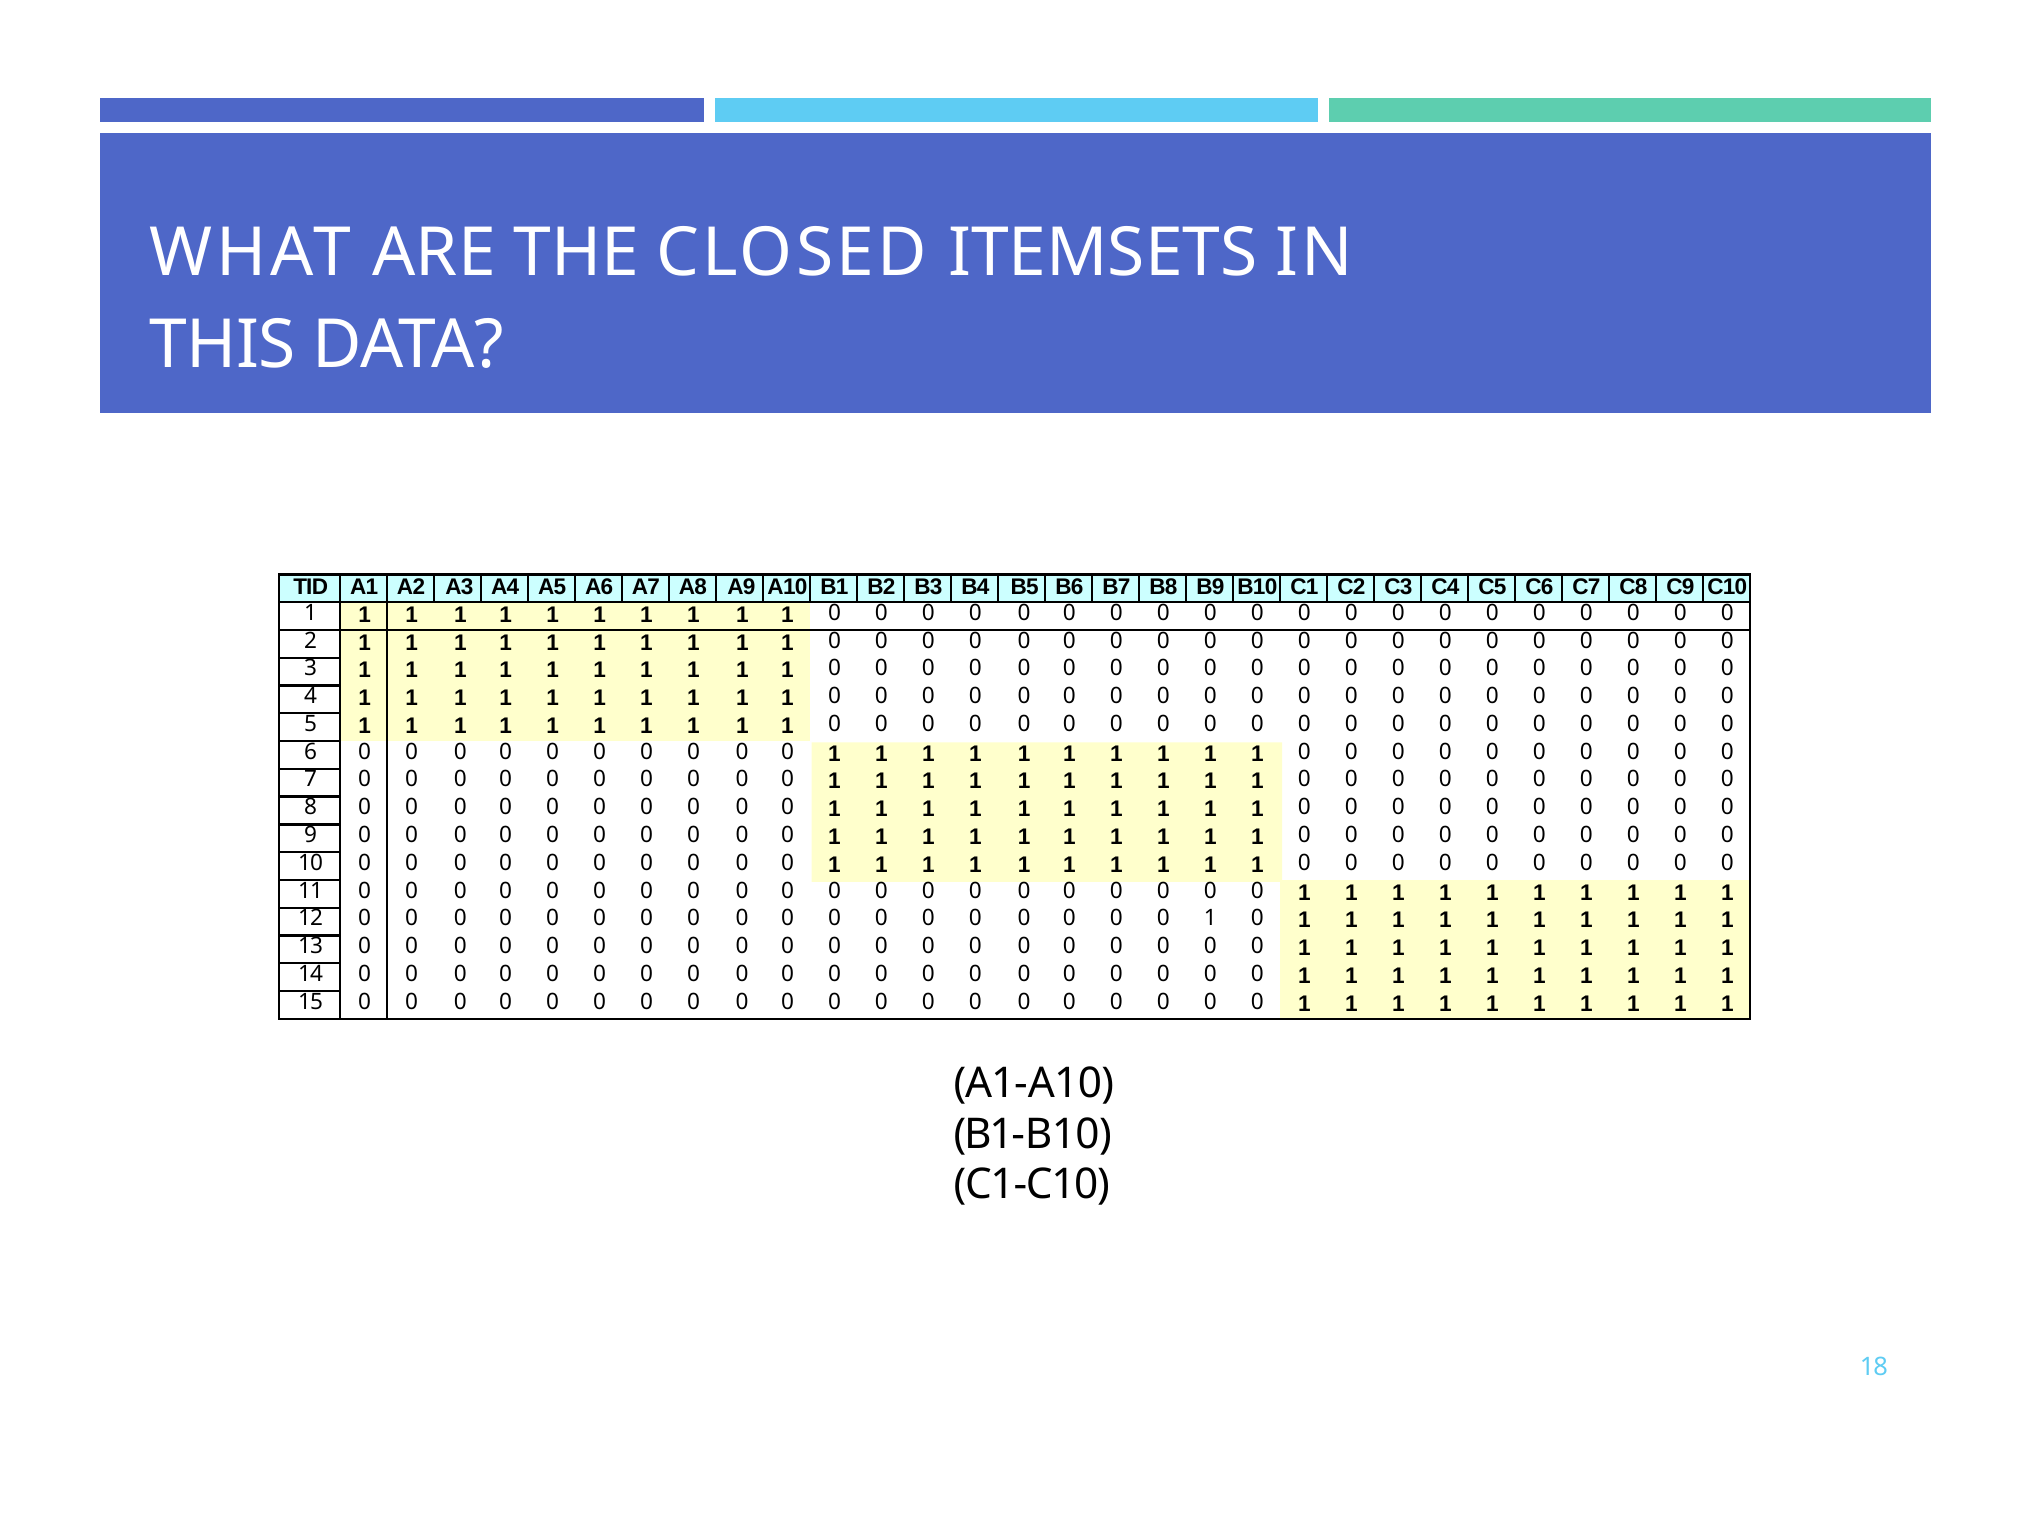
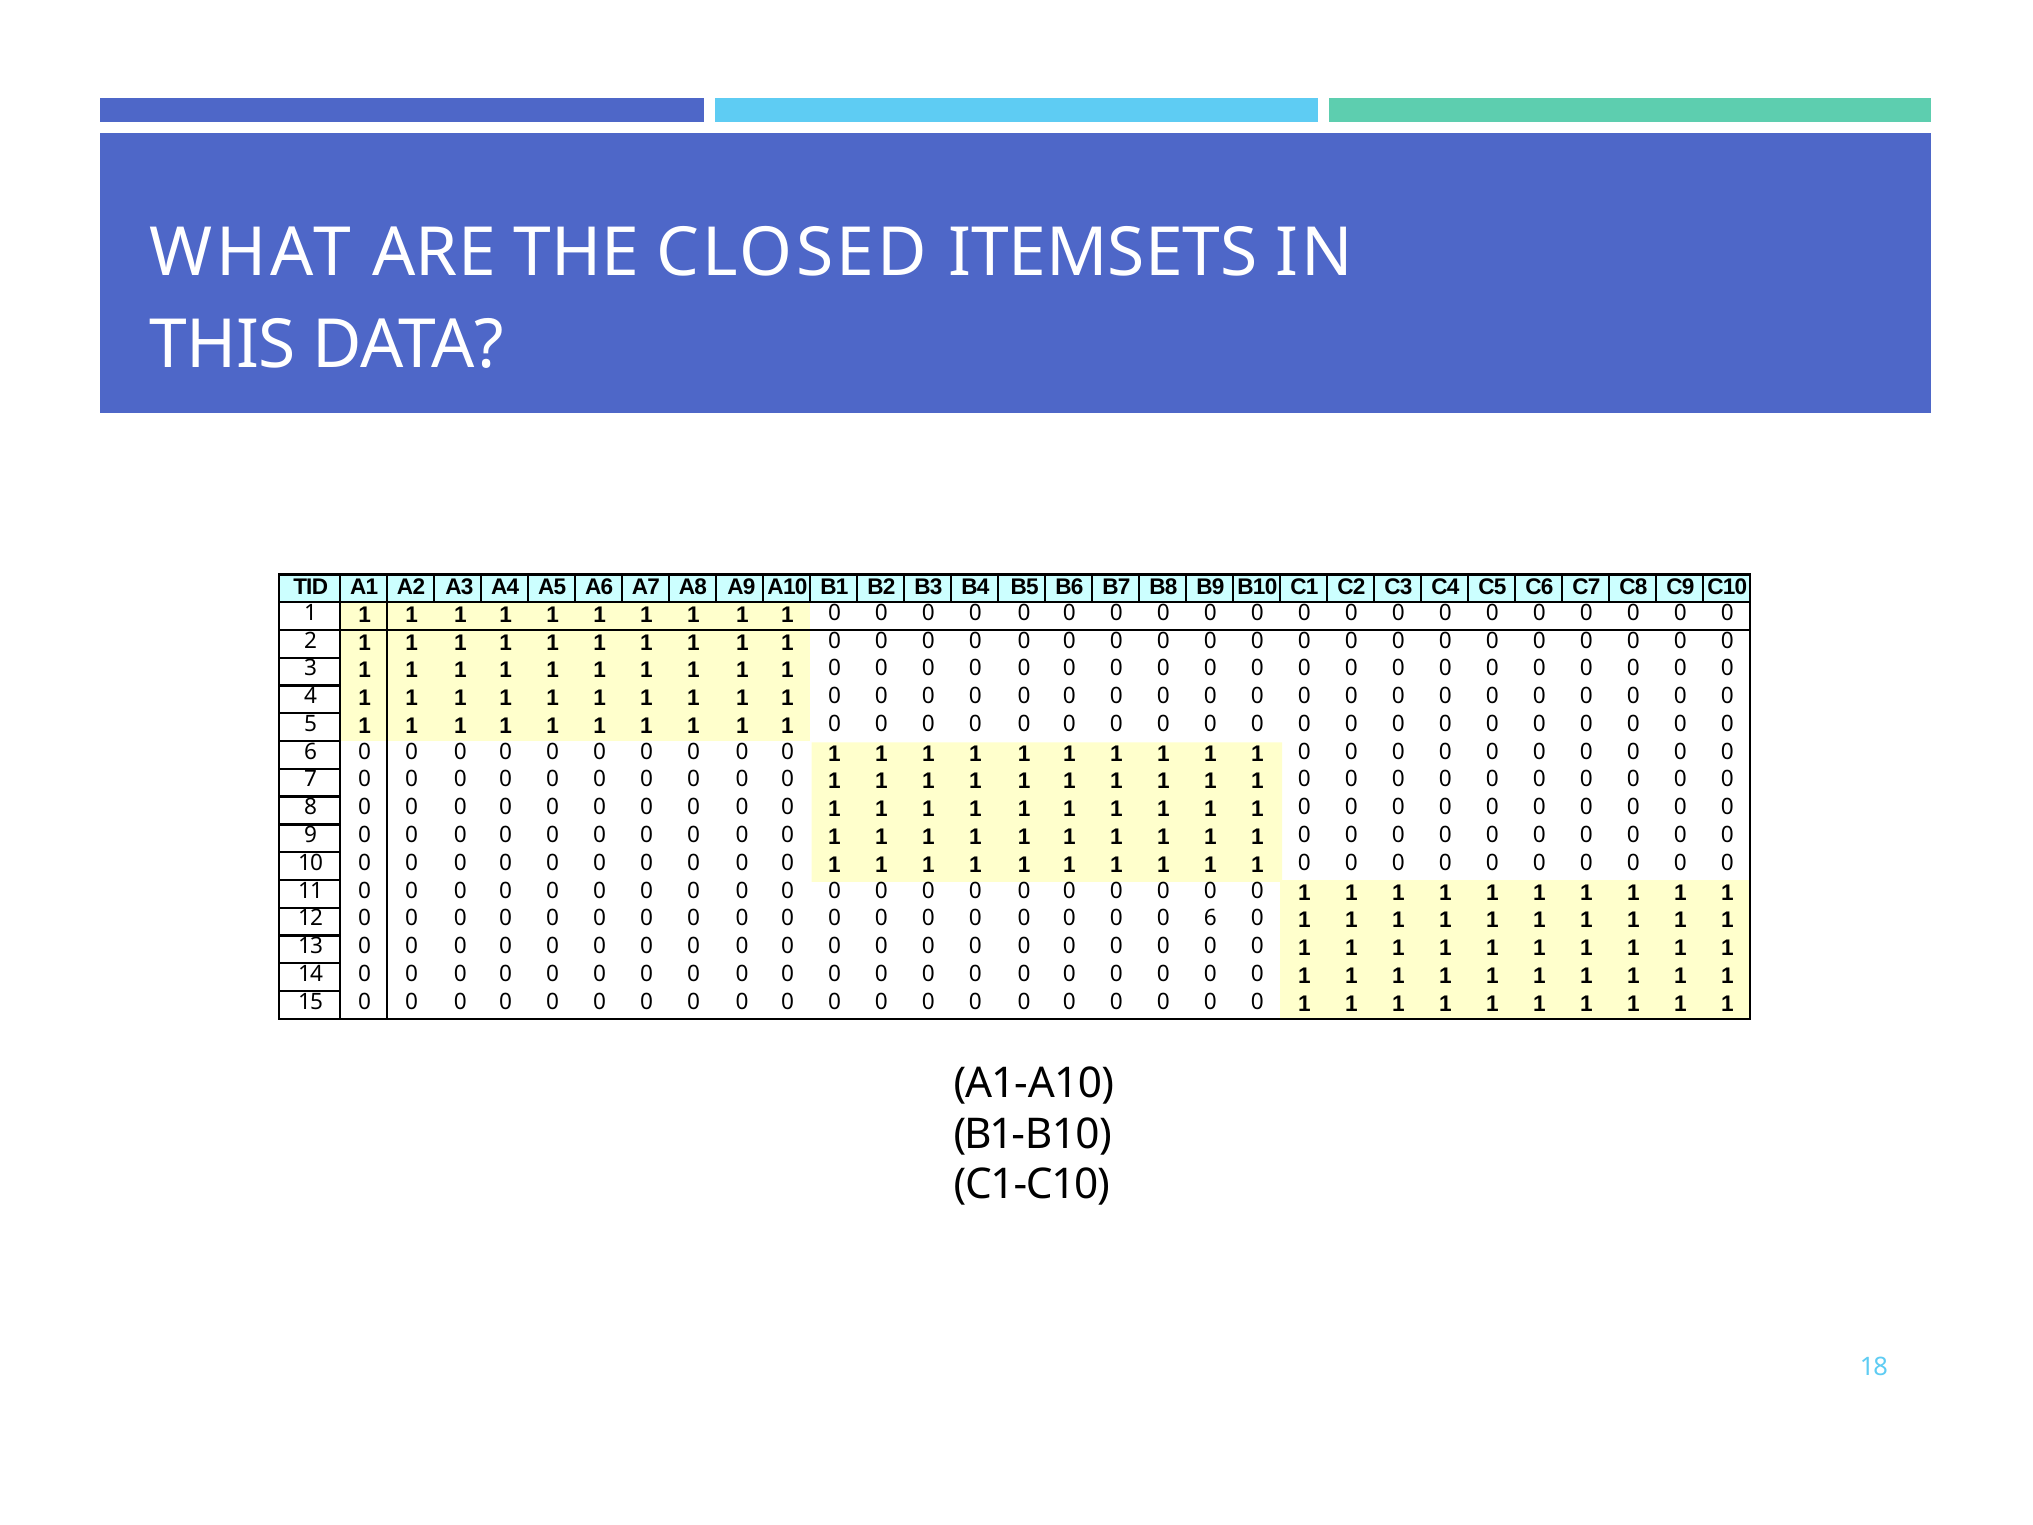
1 at (1210, 918): 1 -> 6
